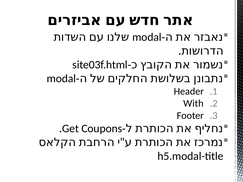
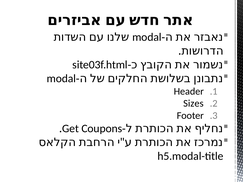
With: With -> Sizes
